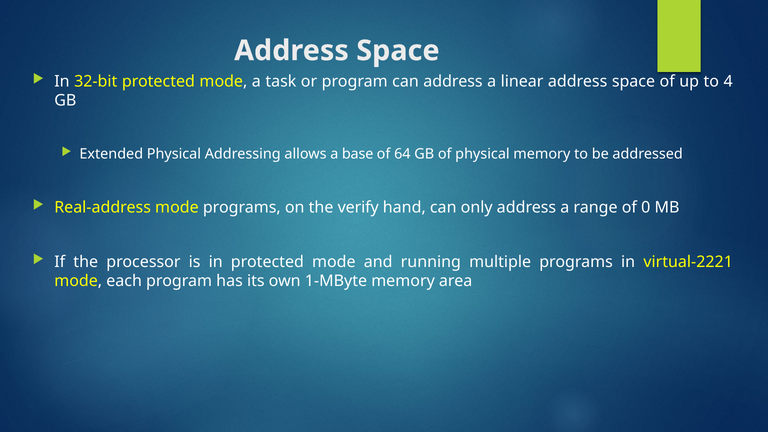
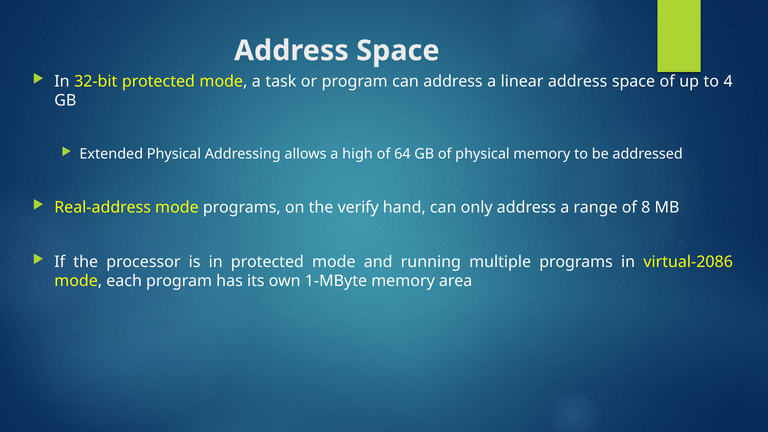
base: base -> high
0: 0 -> 8
virtual-2221: virtual-2221 -> virtual-2086
